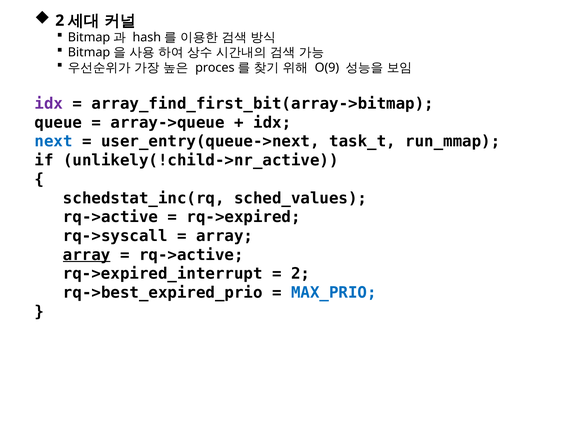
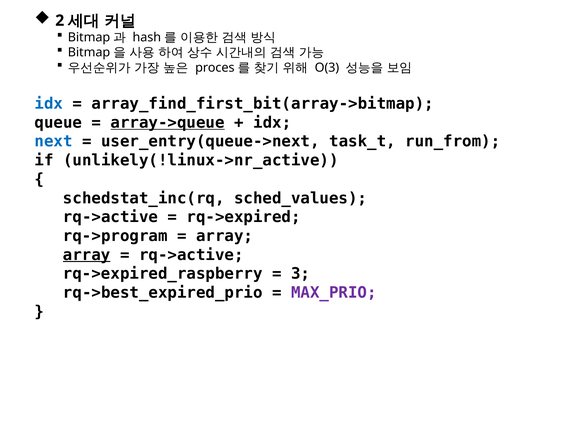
O(9: O(9 -> O(3
idx at (49, 104) colour: purple -> blue
array->queue underline: none -> present
run_mmap: run_mmap -> run_from
unlikely(!child->nr_active: unlikely(!child->nr_active -> unlikely(!linux->nr_active
rq->syscall: rq->syscall -> rq->program
rq->expired_interrupt: rq->expired_interrupt -> rq->expired_raspberry
2 at (301, 274): 2 -> 3
MAX_PRIO colour: blue -> purple
